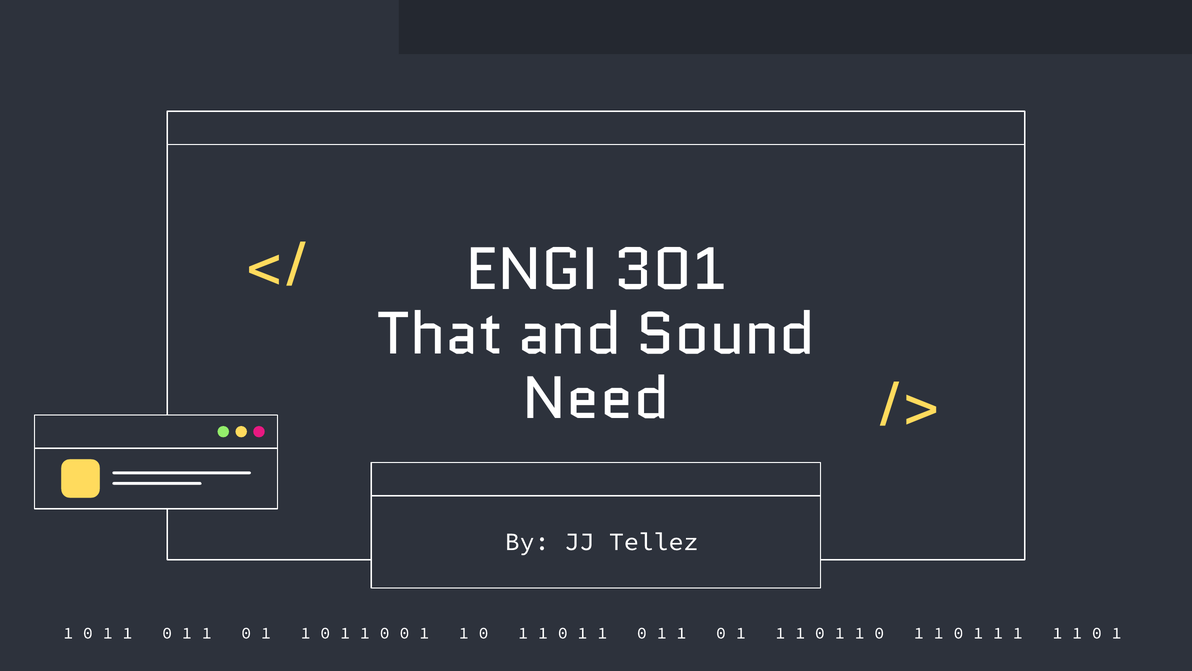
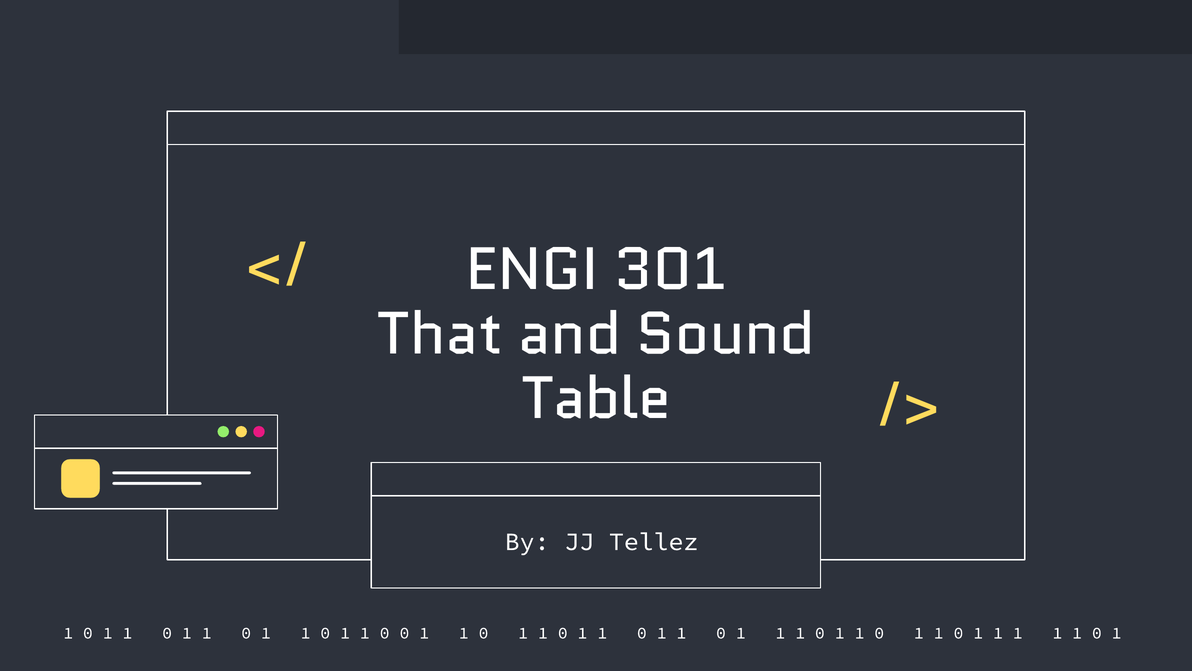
Need: Need -> Table
